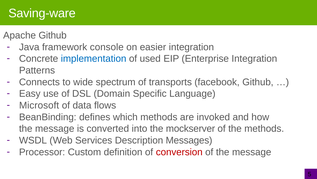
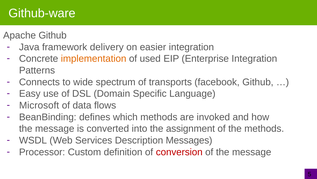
Saving-ware: Saving-ware -> Github-ware
console: console -> delivery
implementation colour: blue -> orange
mockserver: mockserver -> assignment
